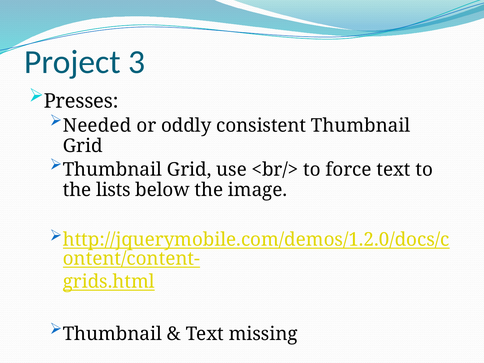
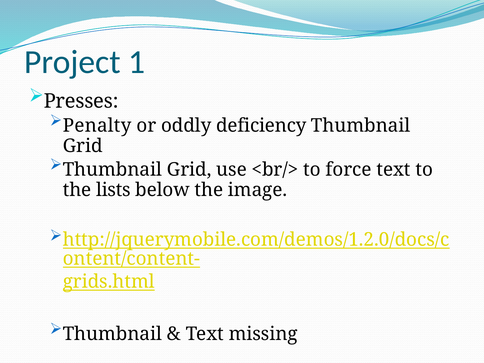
3: 3 -> 1
Needed: Needed -> Penalty
consistent: consistent -> deficiency
